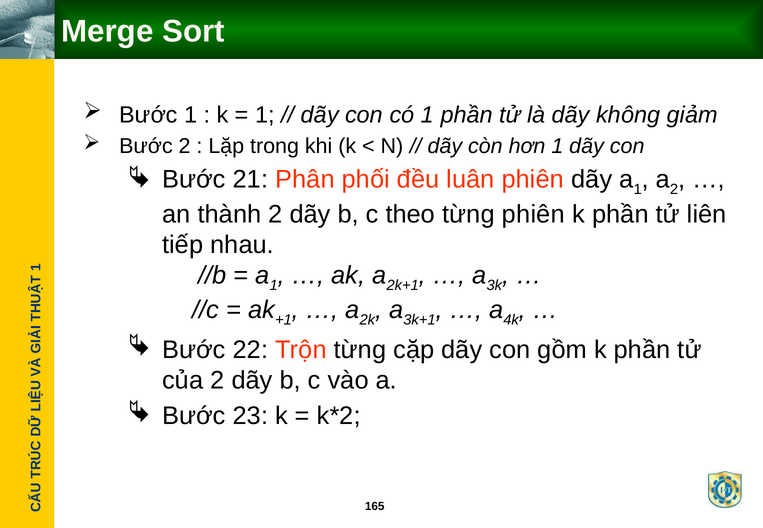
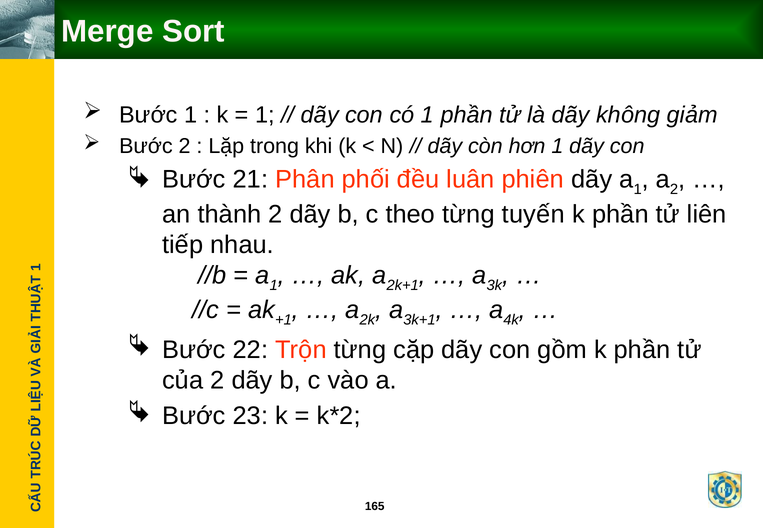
từng phiên: phiên -> tuyến
